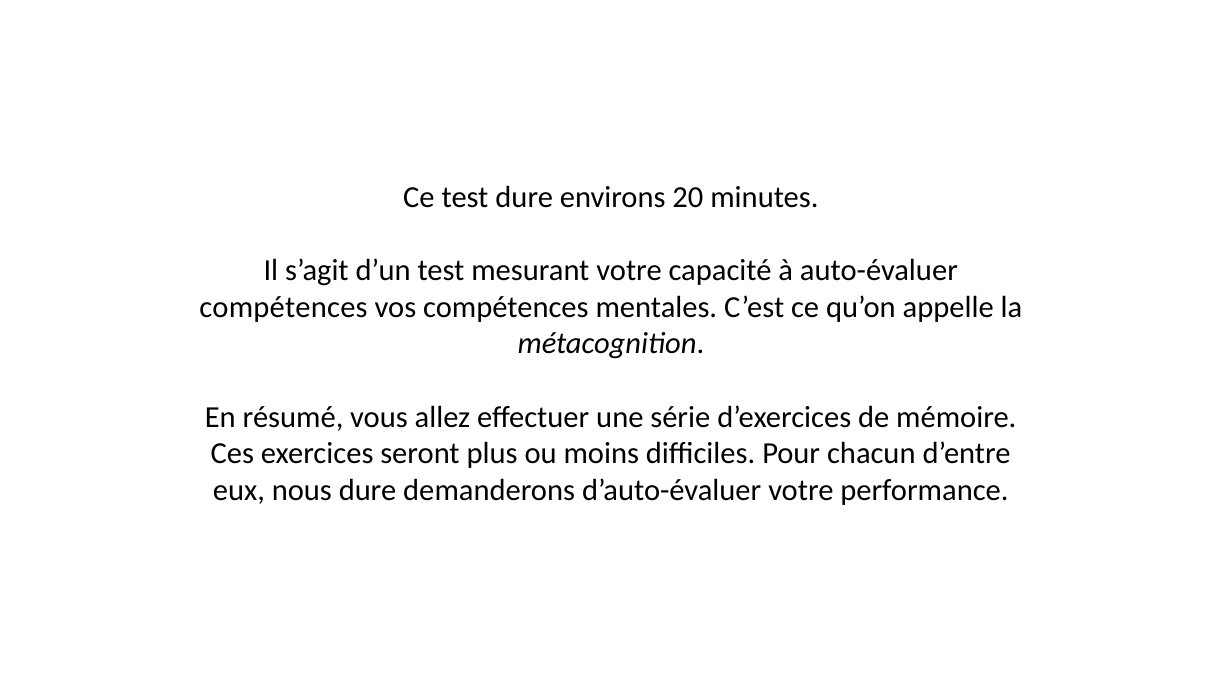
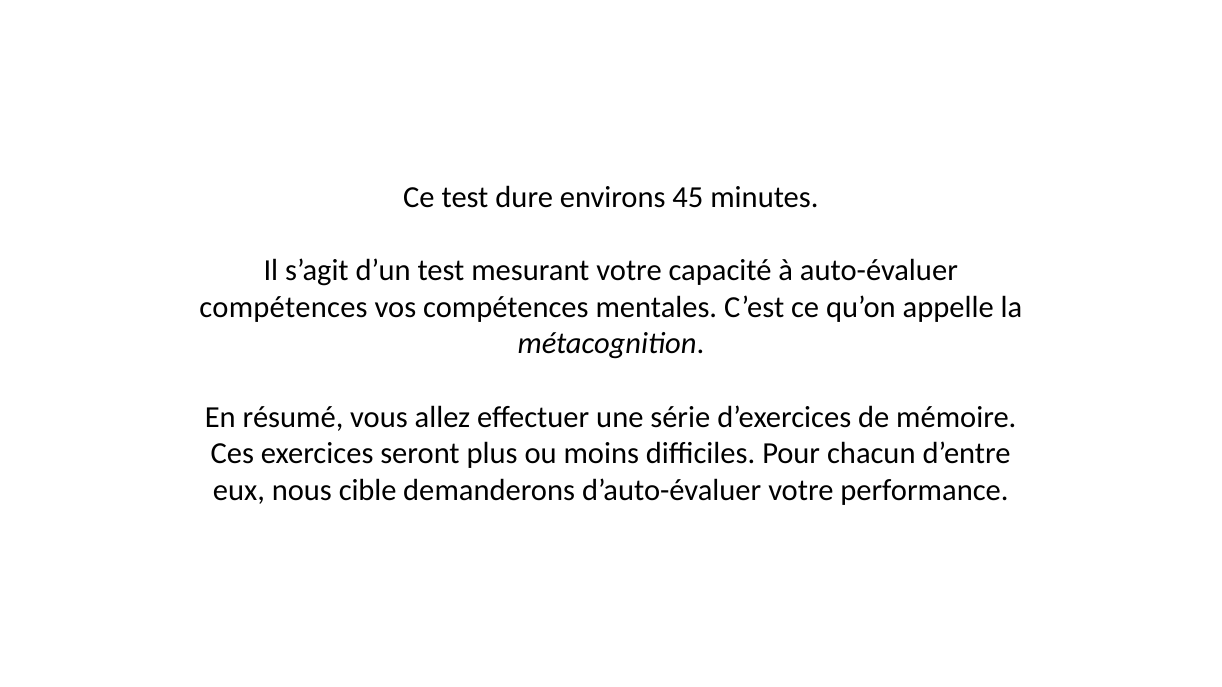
20: 20 -> 45
nous dure: dure -> cible
